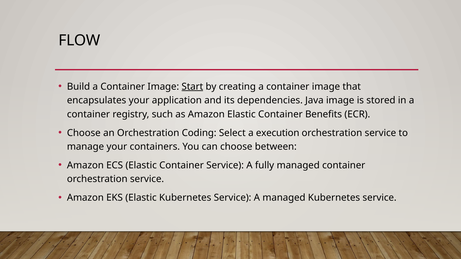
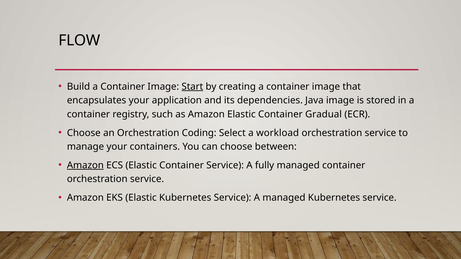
Benefits: Benefits -> Gradual
execution: execution -> workload
Amazon at (85, 166) underline: none -> present
